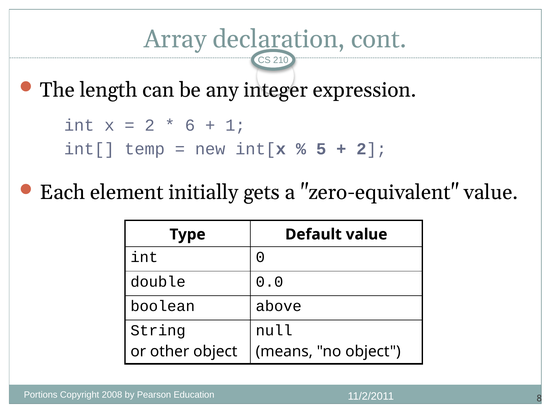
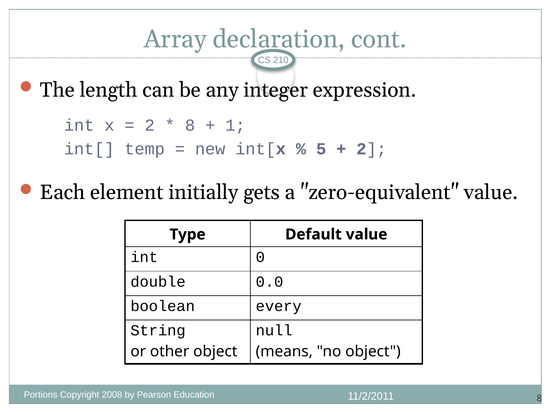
6: 6 -> 8
above: above -> every
